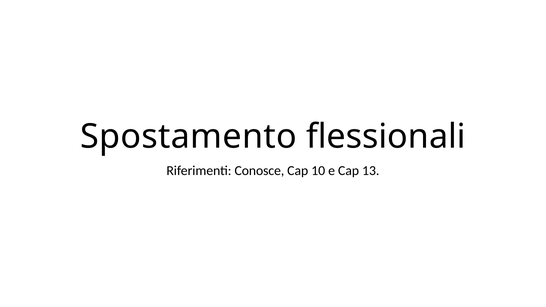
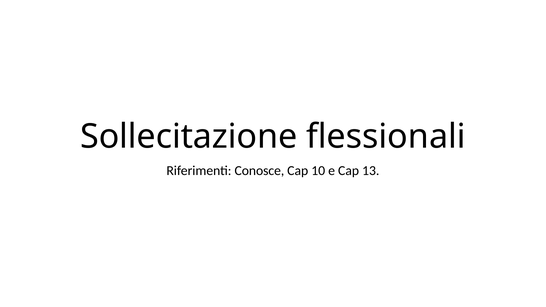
Spostamento: Spostamento -> Sollecitazione
